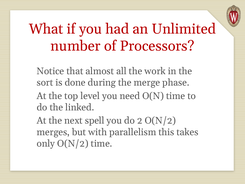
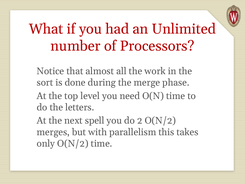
linked: linked -> letters
